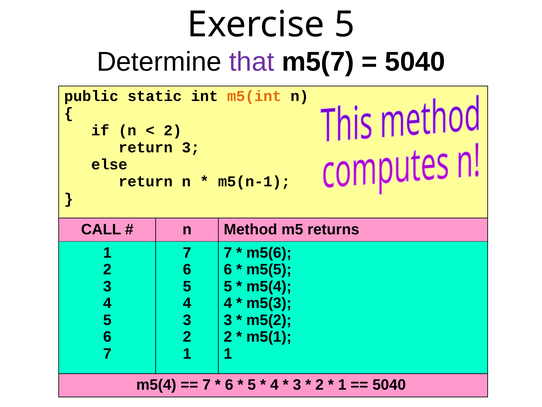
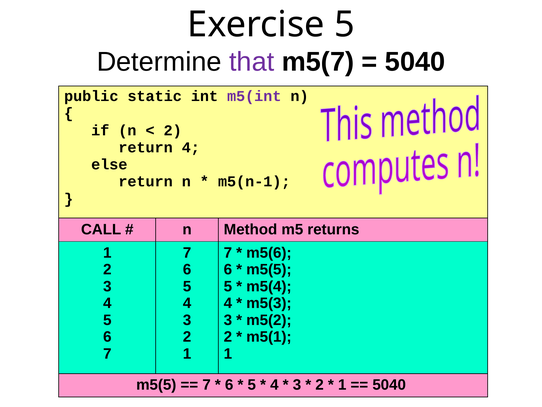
m5(int colour: orange -> purple
return 3: 3 -> 4
m5(4 at (156, 384): m5(4 -> m5(5
